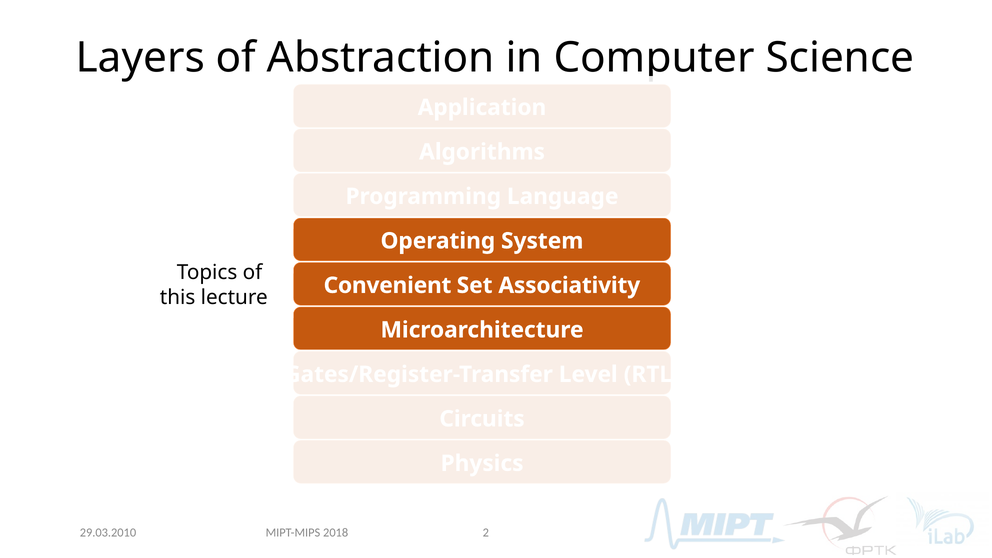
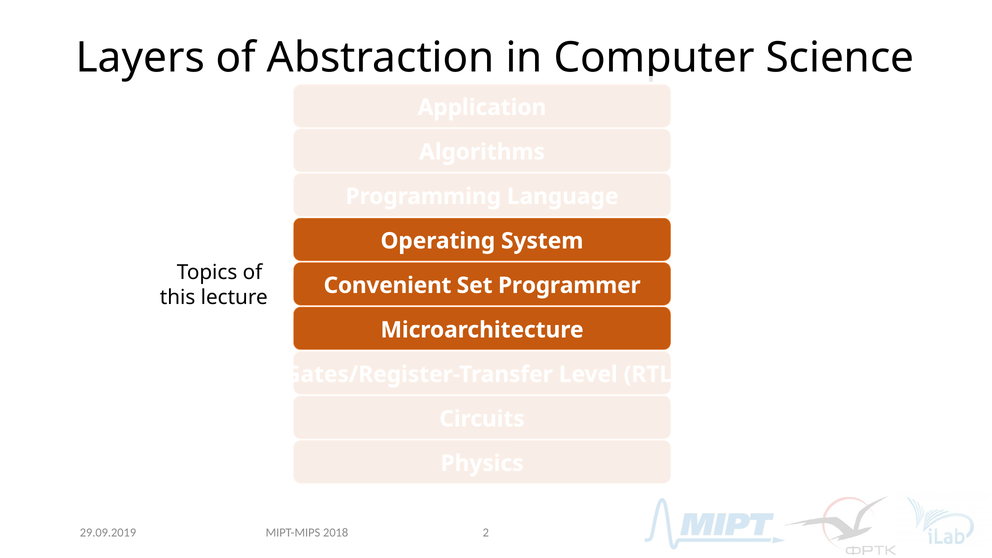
Associativity: Associativity -> Programmer
29.03.2010: 29.03.2010 -> 29.09.2019
